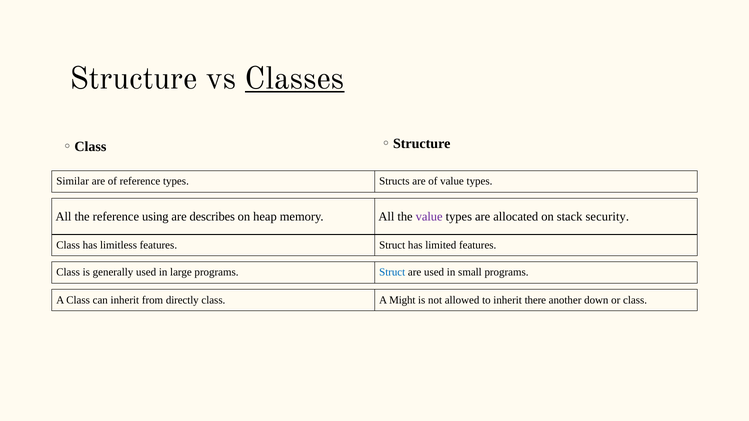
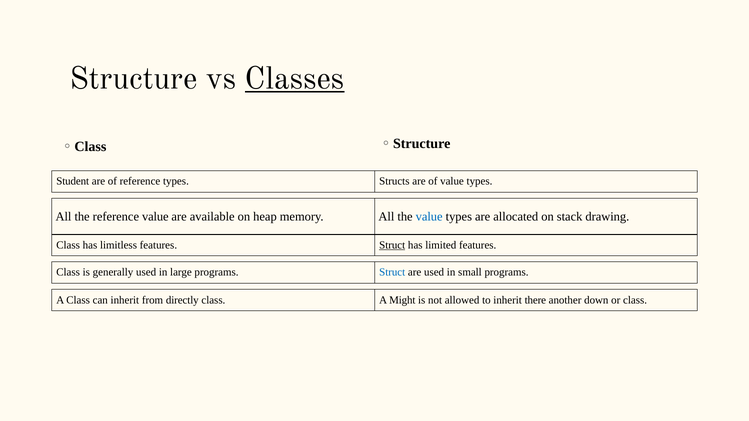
Similar: Similar -> Student
reference using: using -> value
describes: describes -> available
value at (429, 217) colour: purple -> blue
security: security -> drawing
Struct at (392, 245) underline: none -> present
